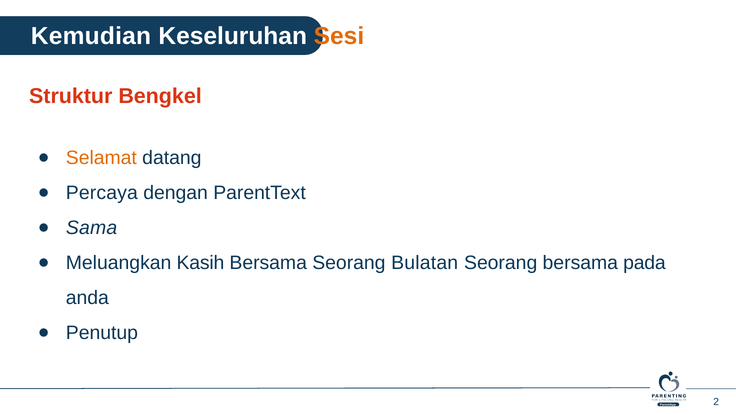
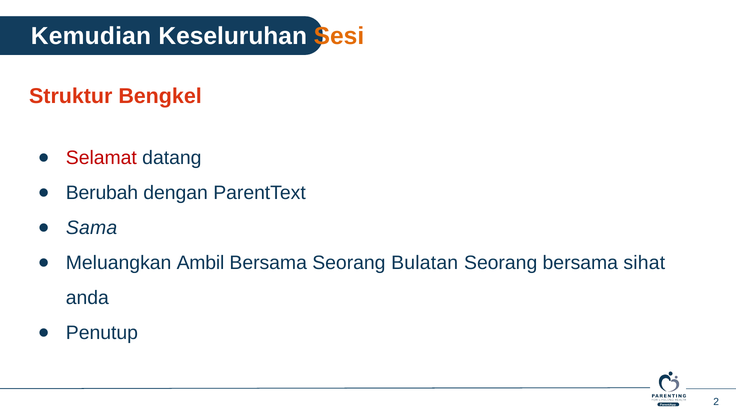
Selamat colour: orange -> red
Percaya: Percaya -> Berubah
Kasih: Kasih -> Ambil
pada: pada -> sihat
